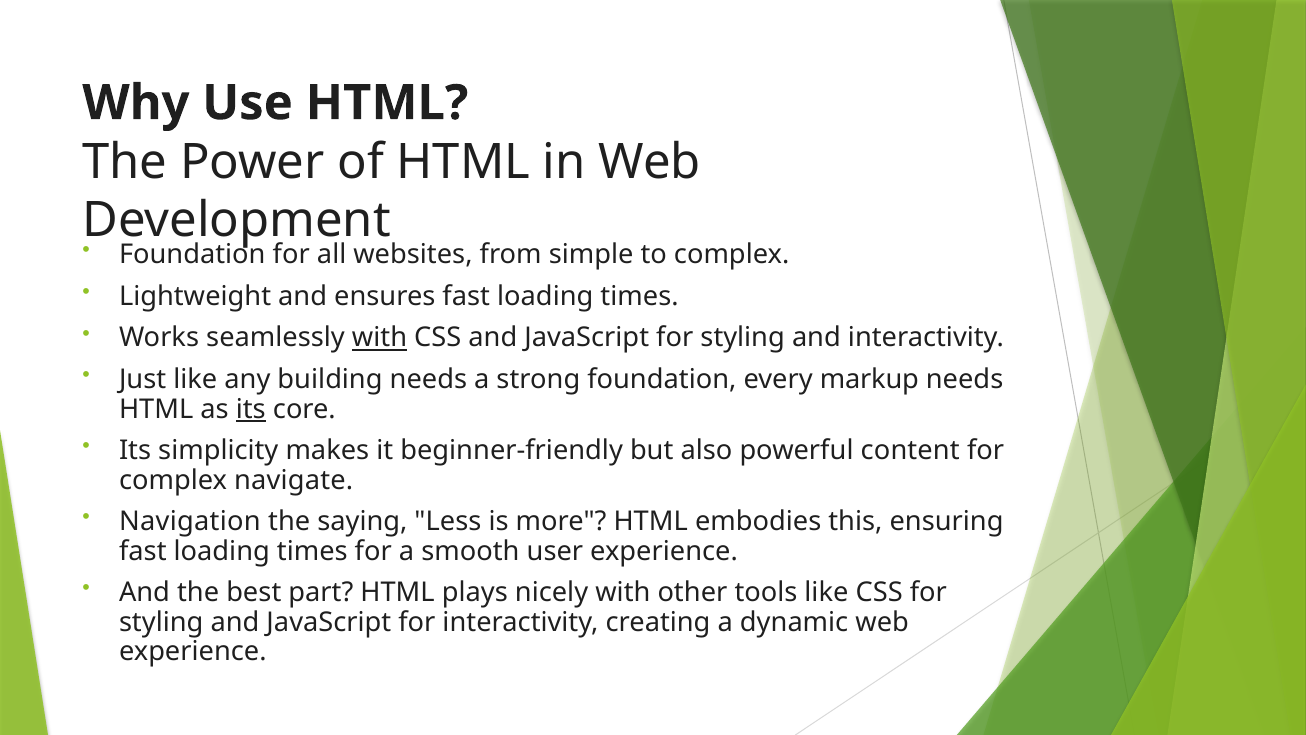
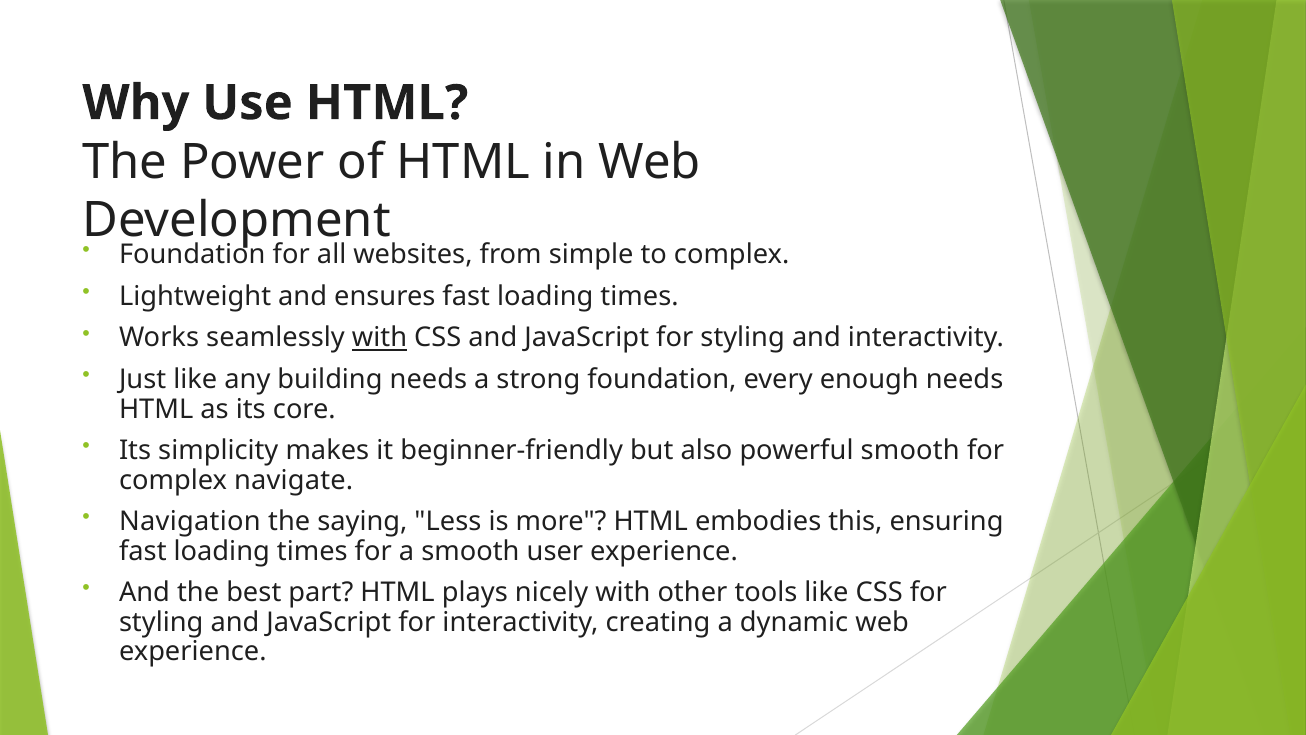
markup: markup -> enough
its at (251, 409) underline: present -> none
powerful content: content -> smooth
